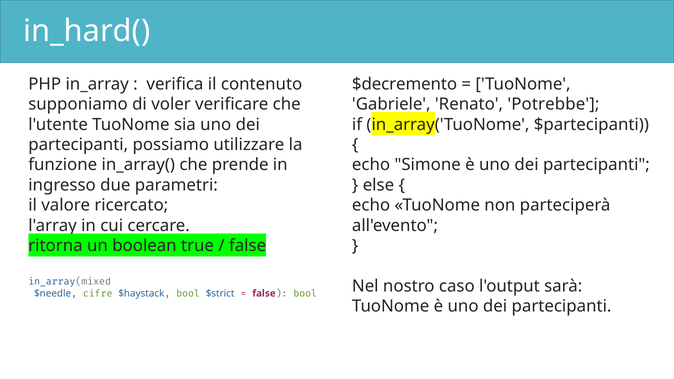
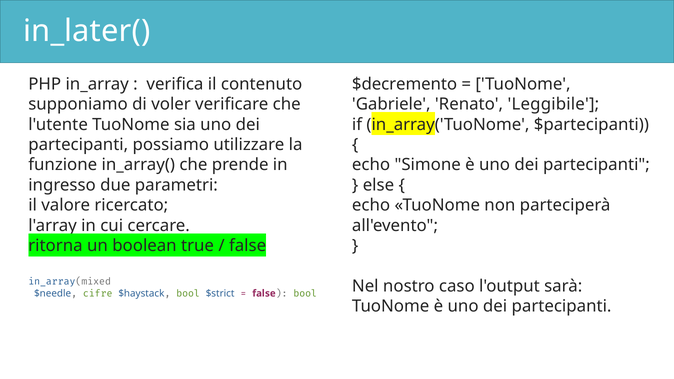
in_hard(: in_hard( -> in_later(
Potrebbe: Potrebbe -> Leggibile
